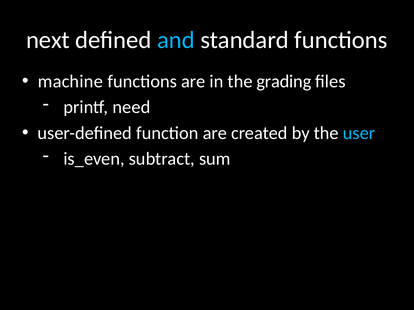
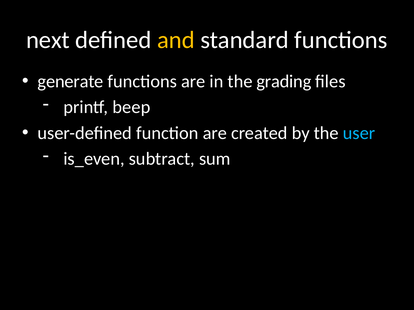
and colour: light blue -> yellow
machine: machine -> generate
need: need -> beep
